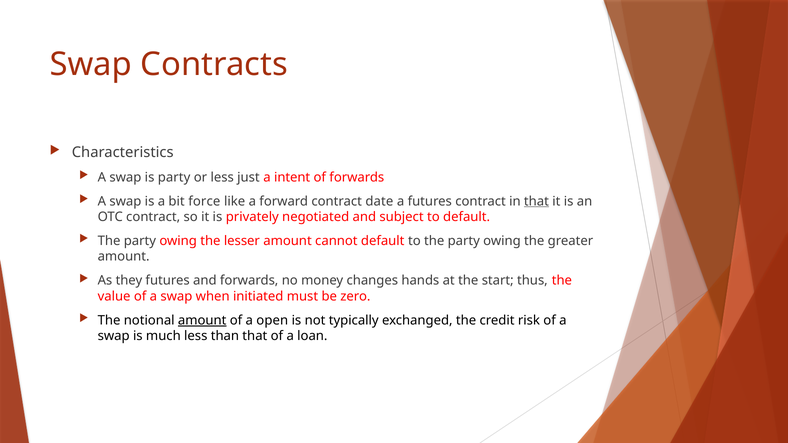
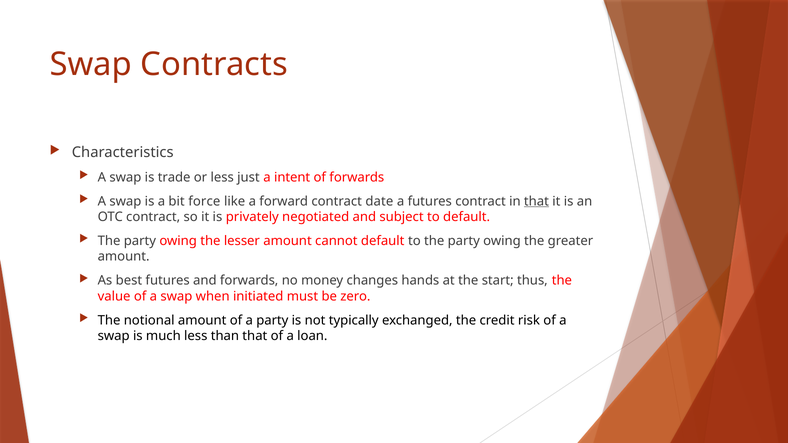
is party: party -> trade
they: they -> best
amount at (202, 320) underline: present -> none
a open: open -> party
